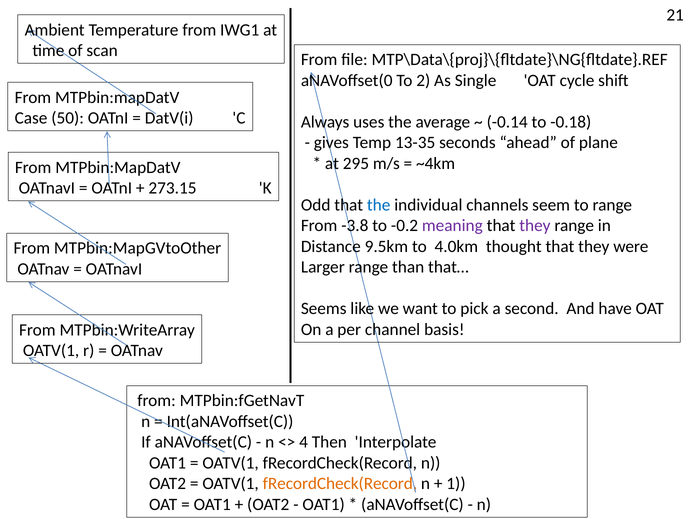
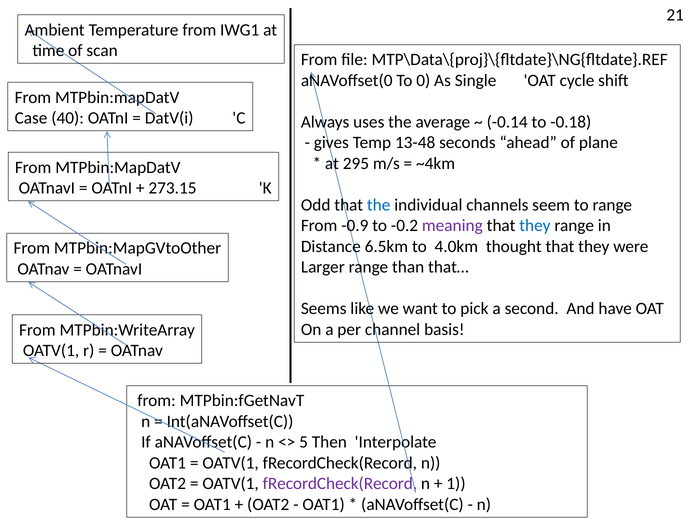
2: 2 -> 0
50: 50 -> 40
13-35: 13-35 -> 13-48
-3.8: -3.8 -> -0.9
they at (535, 225) colour: purple -> blue
9.5km: 9.5km -> 6.5km
4: 4 -> 5
fRecordCheck(Record at (340, 483) colour: orange -> purple
